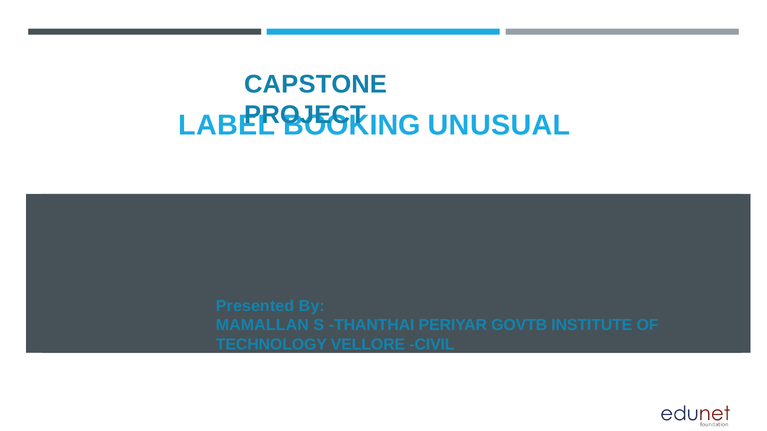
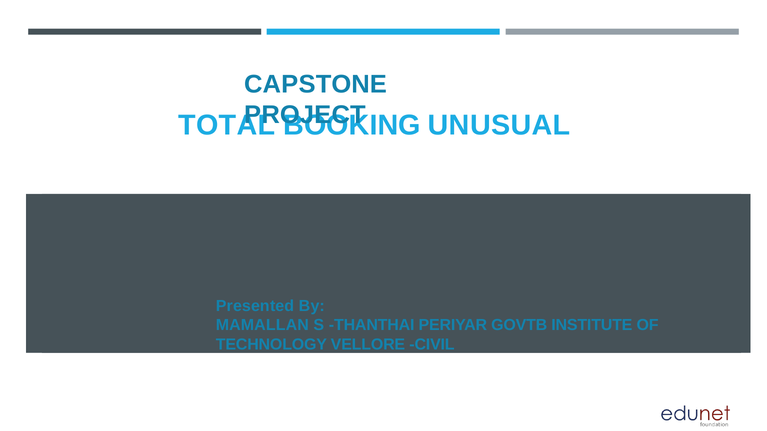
LABEL: LABEL -> TOTAL
